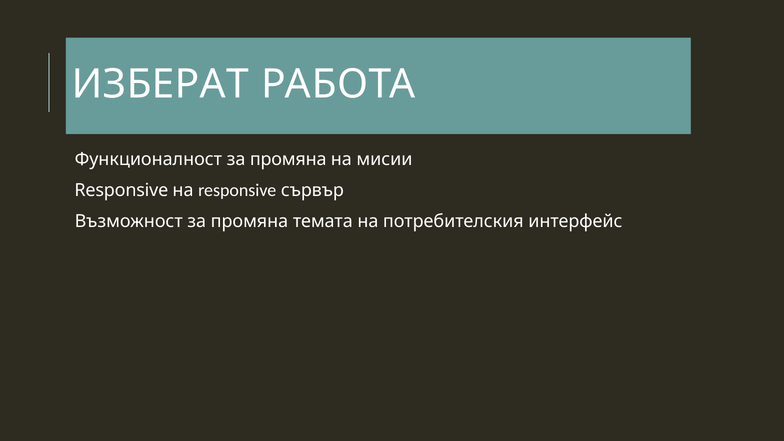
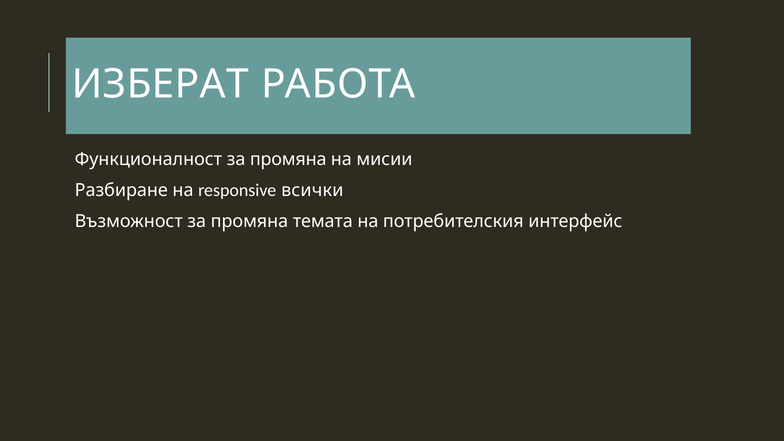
Responsive at (121, 190): Responsive -> Разбиране
сървър: сървър -> всички
